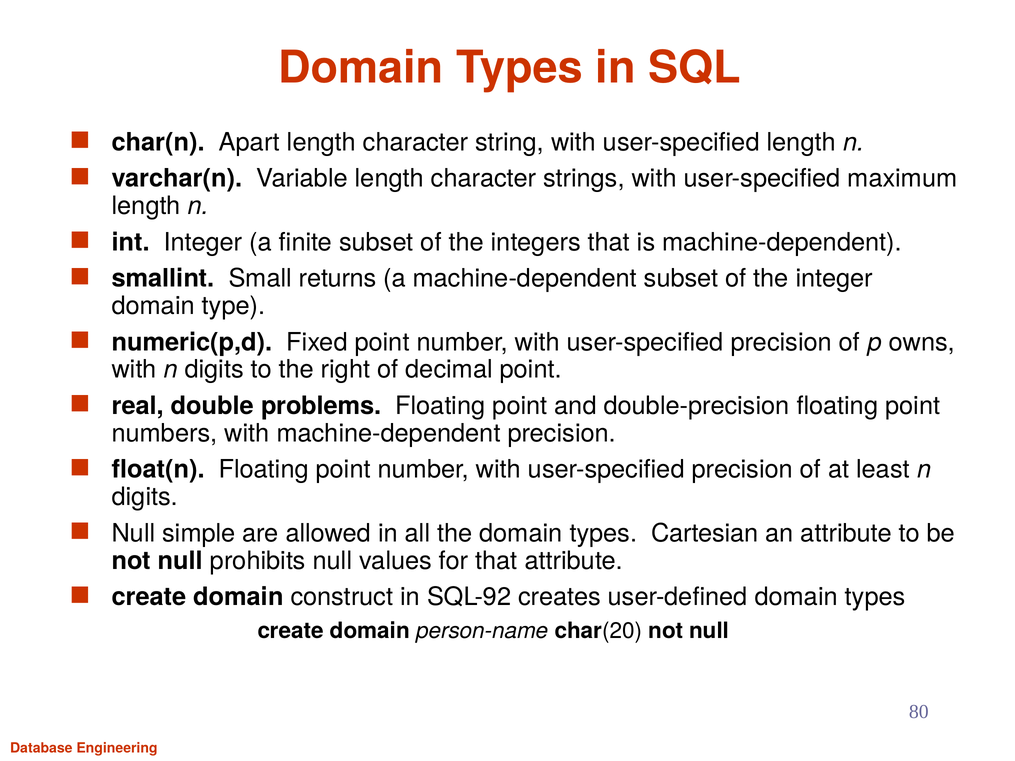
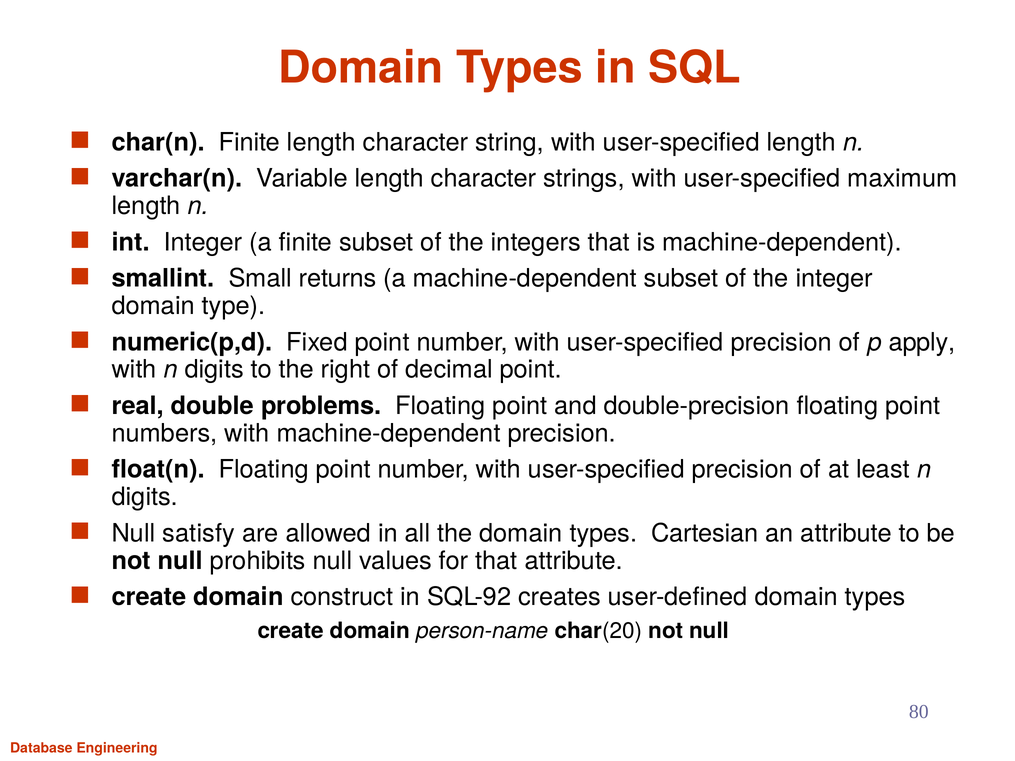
char(n Apart: Apart -> Finite
owns: owns -> apply
simple: simple -> satisfy
